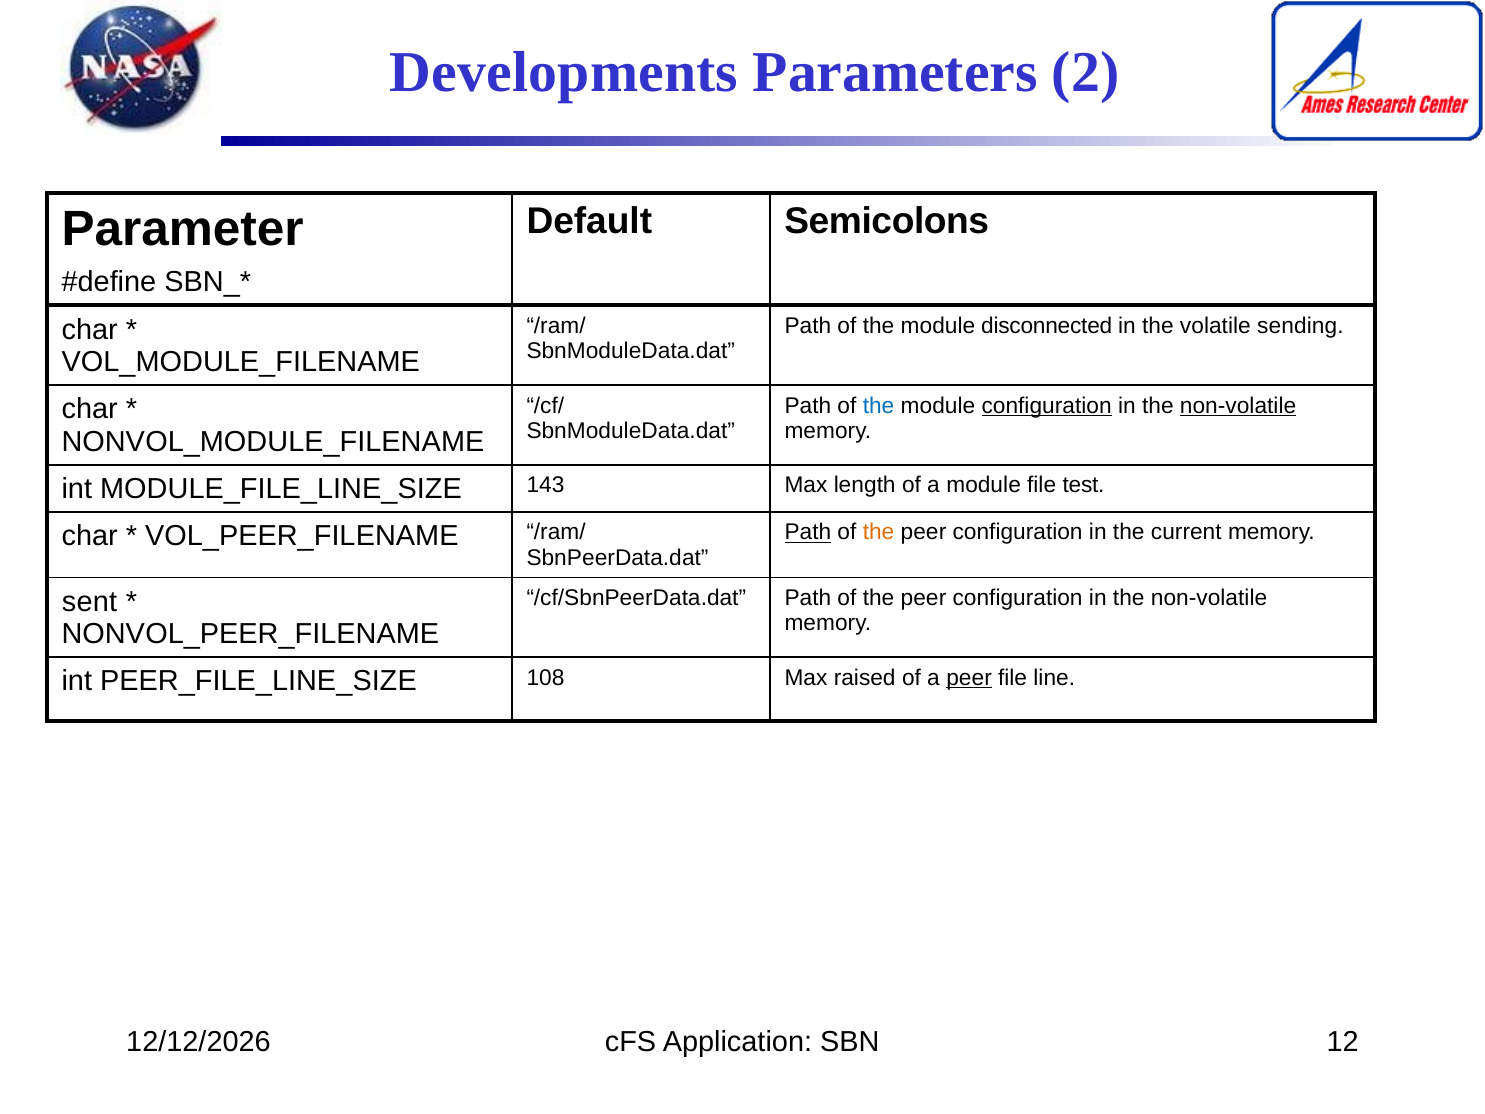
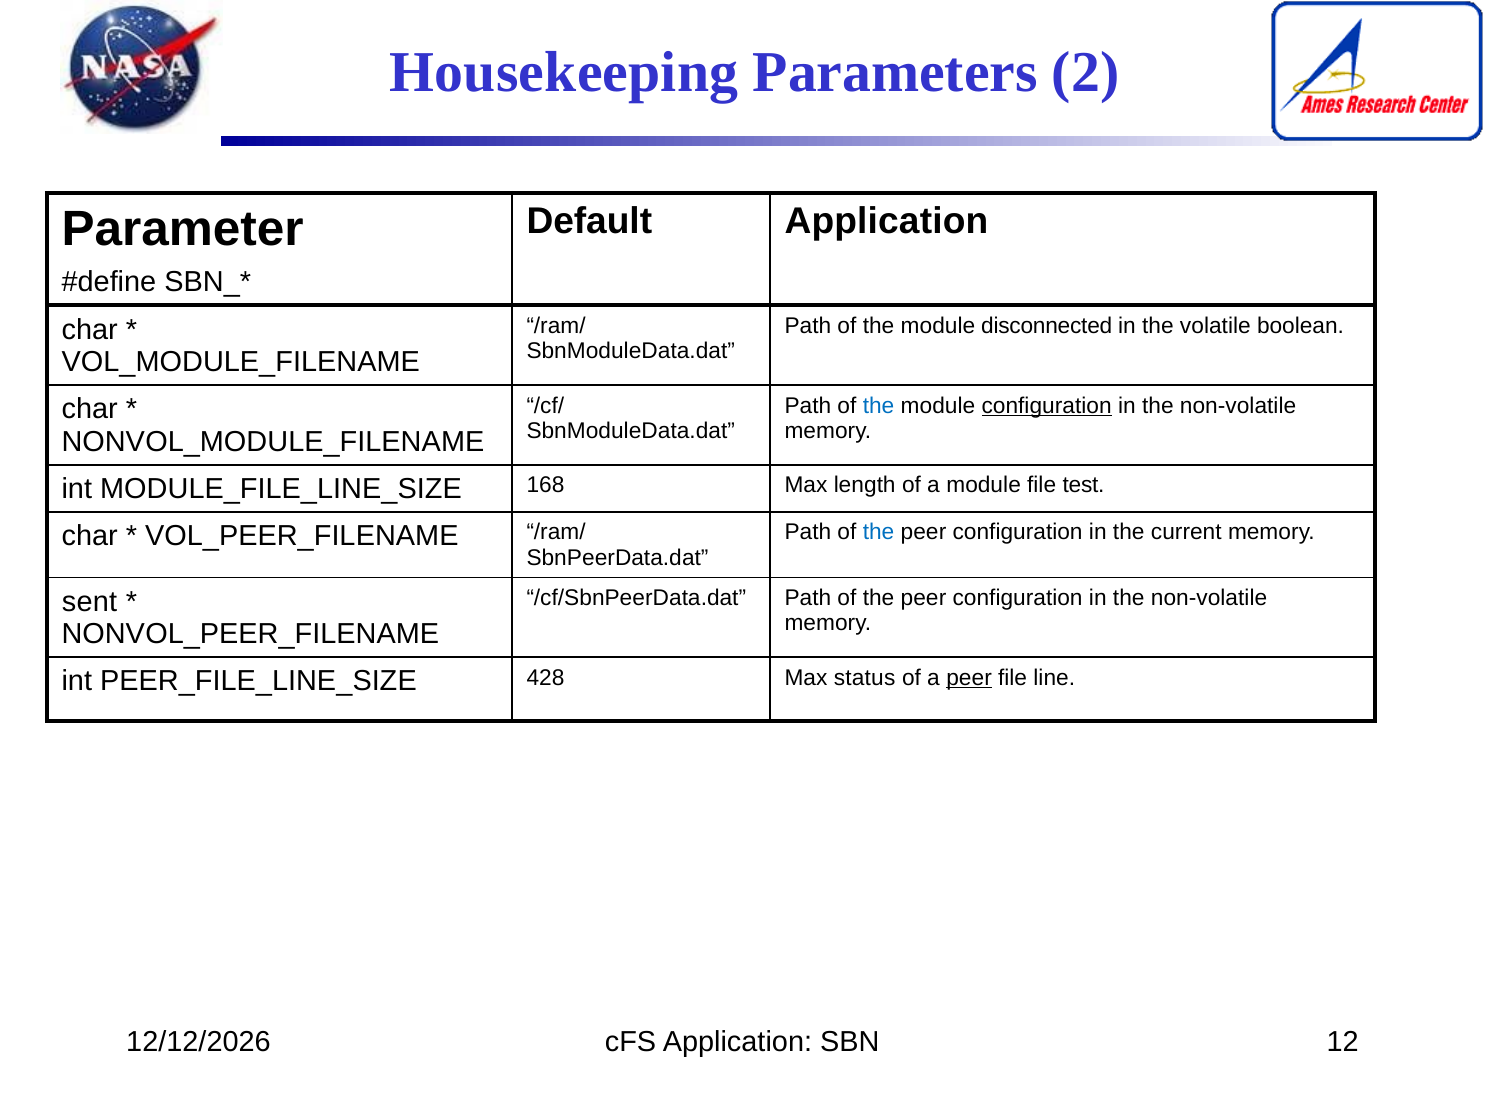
Developments: Developments -> Housekeeping
Default Semicolons: Semicolons -> Application
sending: sending -> boolean
non-volatile at (1238, 405) underline: present -> none
143: 143 -> 168
Path at (808, 532) underline: present -> none
the at (879, 532) colour: orange -> blue
108: 108 -> 428
raised: raised -> status
